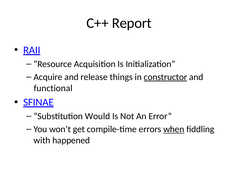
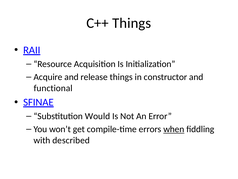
C++ Report: Report -> Things
constructor underline: present -> none
happened: happened -> described
